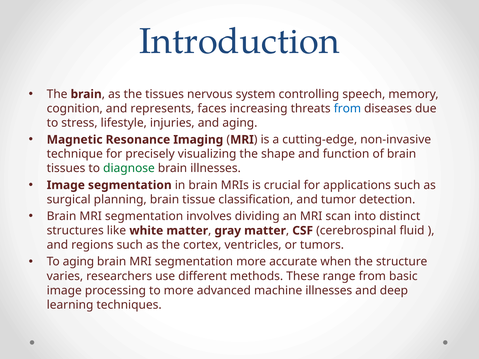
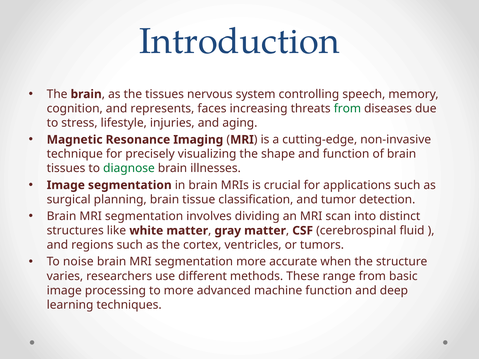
from at (347, 109) colour: blue -> green
To aging: aging -> noise
machine illnesses: illnesses -> function
